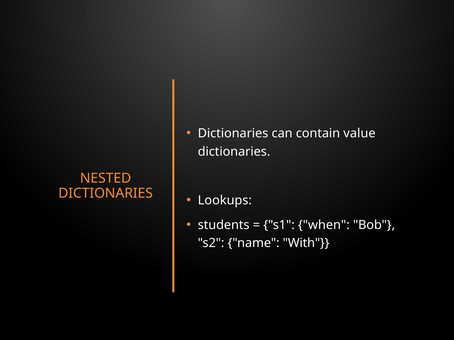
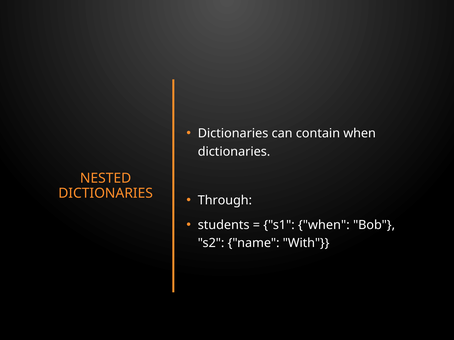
contain value: value -> when
Lookups: Lookups -> Through
